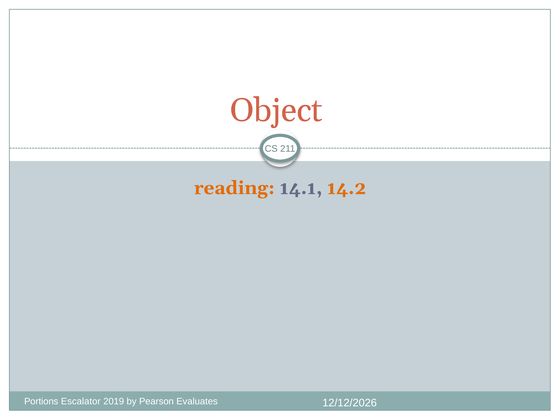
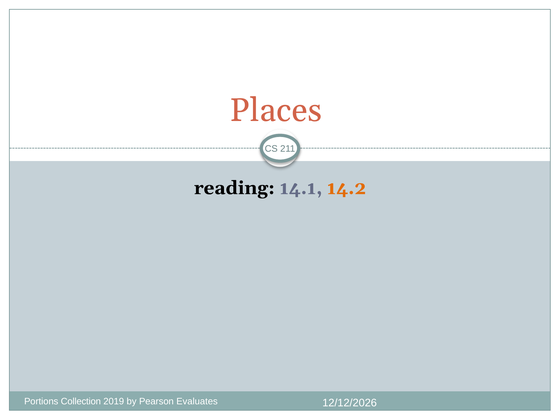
Object: Object -> Places
reading colour: orange -> black
Escalator: Escalator -> Collection
